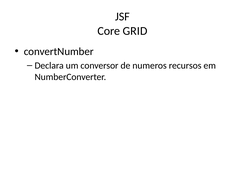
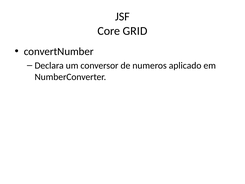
recursos: recursos -> aplicado
